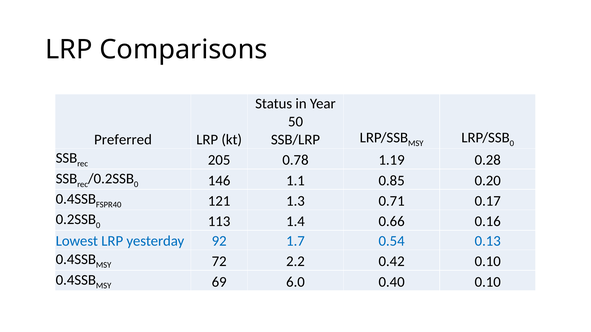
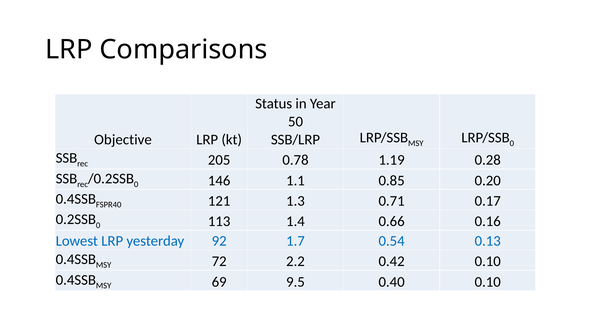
Preferred: Preferred -> Objective
6.0: 6.0 -> 9.5
